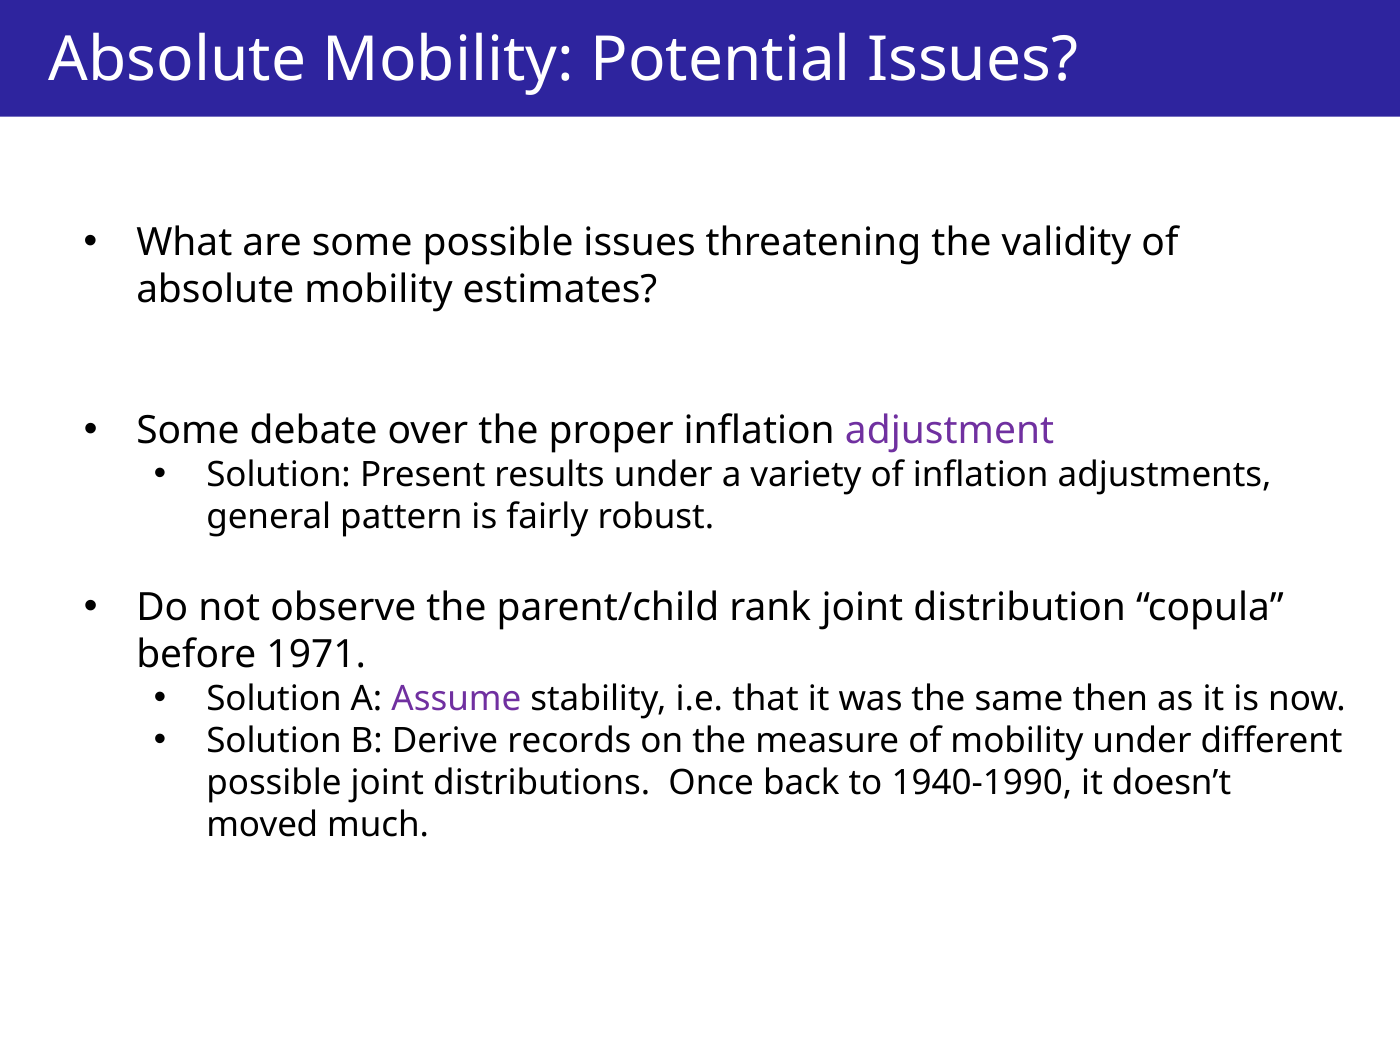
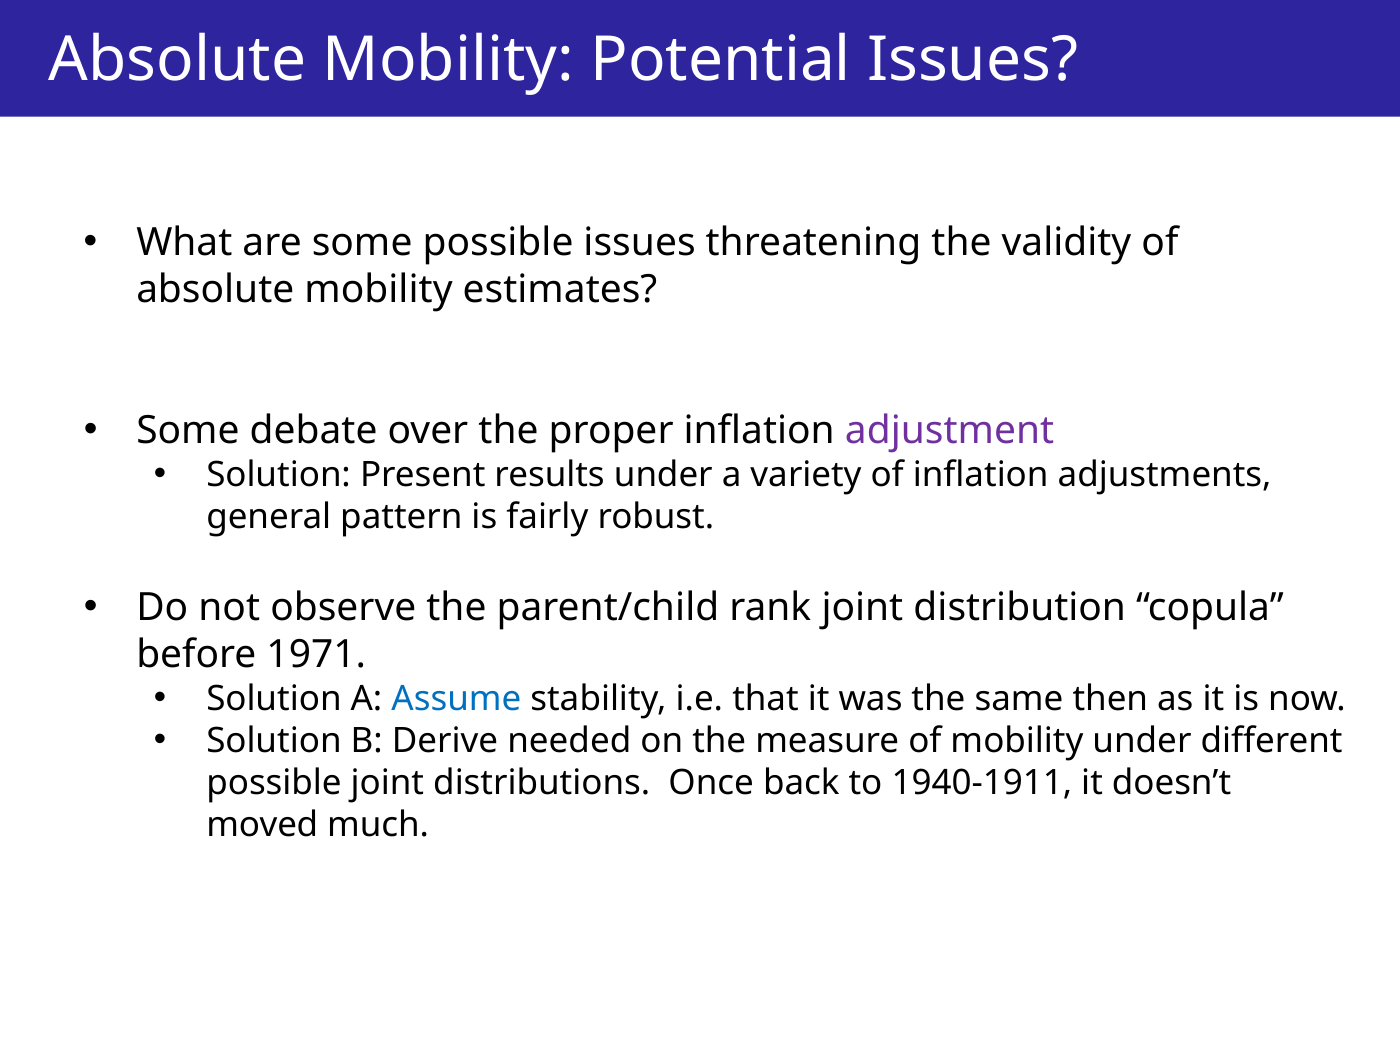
Assume colour: purple -> blue
records: records -> needed
1940-1990: 1940-1990 -> 1940-1911
